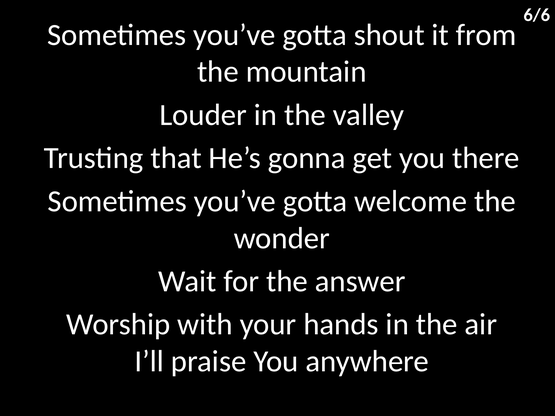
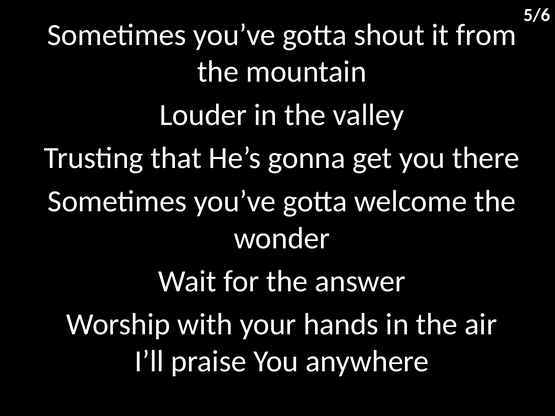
6/6: 6/6 -> 5/6
